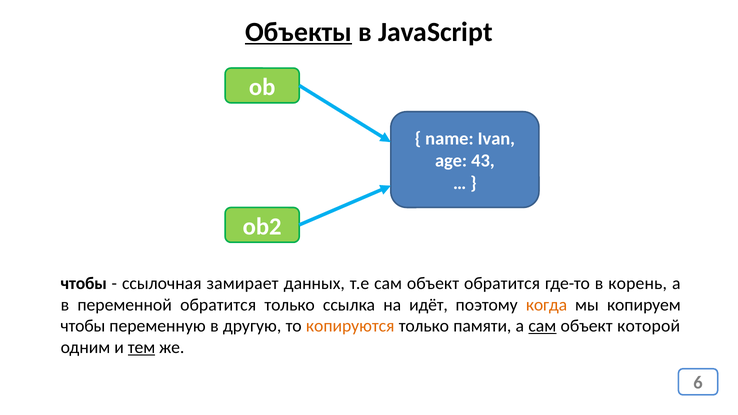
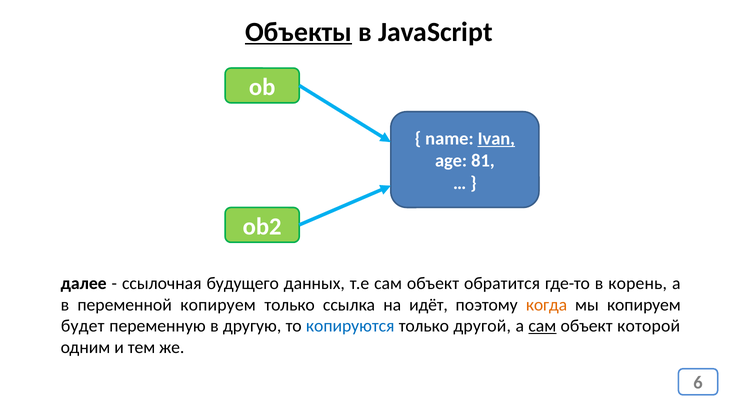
Ivan underline: none -> present
43: 43 -> 81
чтобы at (84, 284): чтобы -> далее
замирает: замирает -> будущего
переменной обратится: обратится -> копируем
чтобы at (83, 326): чтобы -> будет
копируются colour: orange -> blue
памяти: памяти -> другой
тем underline: present -> none
